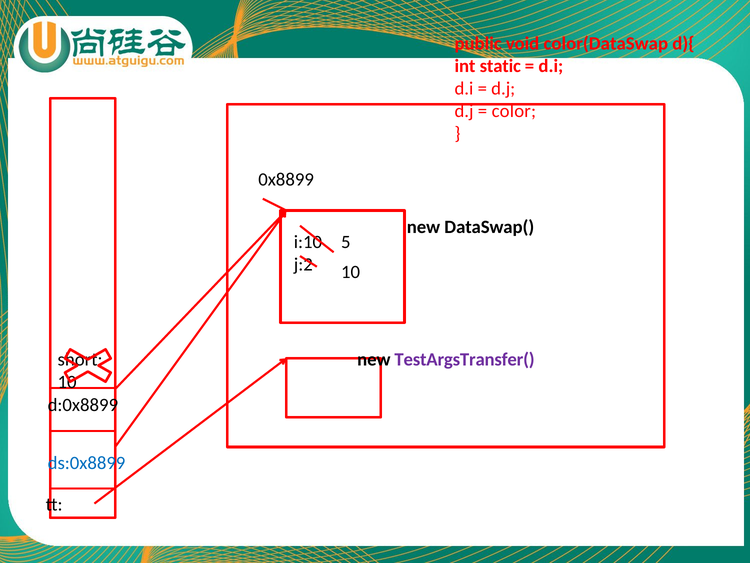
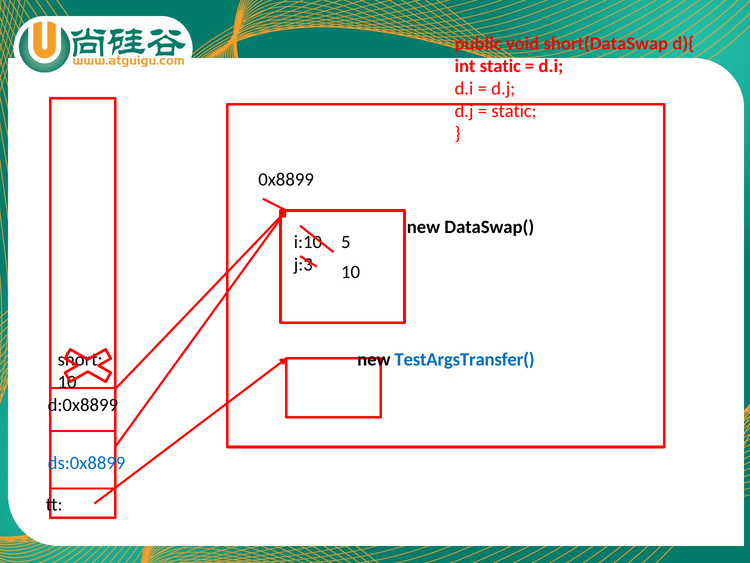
color(DataSwap: color(DataSwap -> short(DataSwap
color at (514, 111): color -> static
j:2: j:2 -> j:3
TestArgsTransfer( colour: purple -> blue
